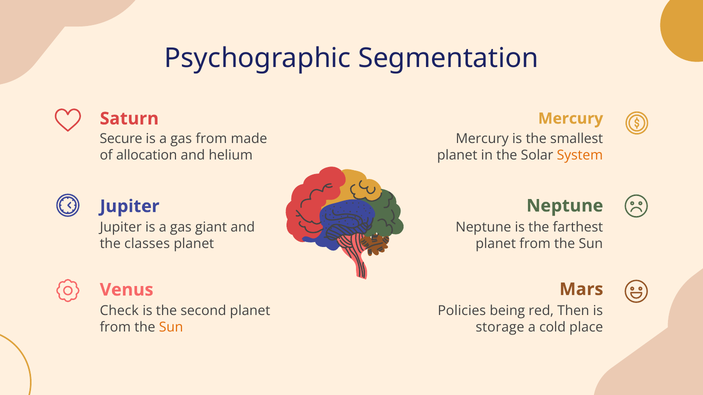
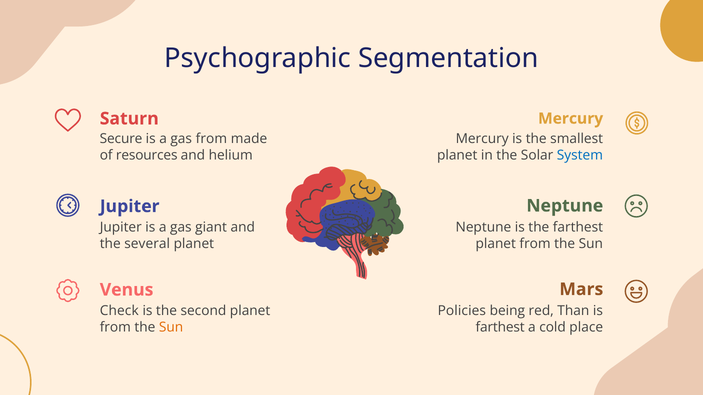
allocation: allocation -> resources
System colour: orange -> blue
classes: classes -> several
Then: Then -> Than
storage at (500, 327): storage -> farthest
